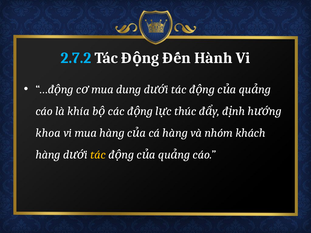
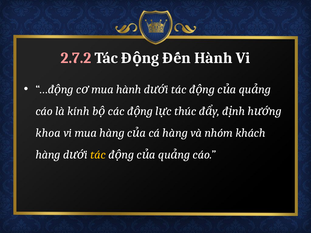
2.7.2 colour: light blue -> pink
mua dung: dung -> hành
khía: khía -> kính
